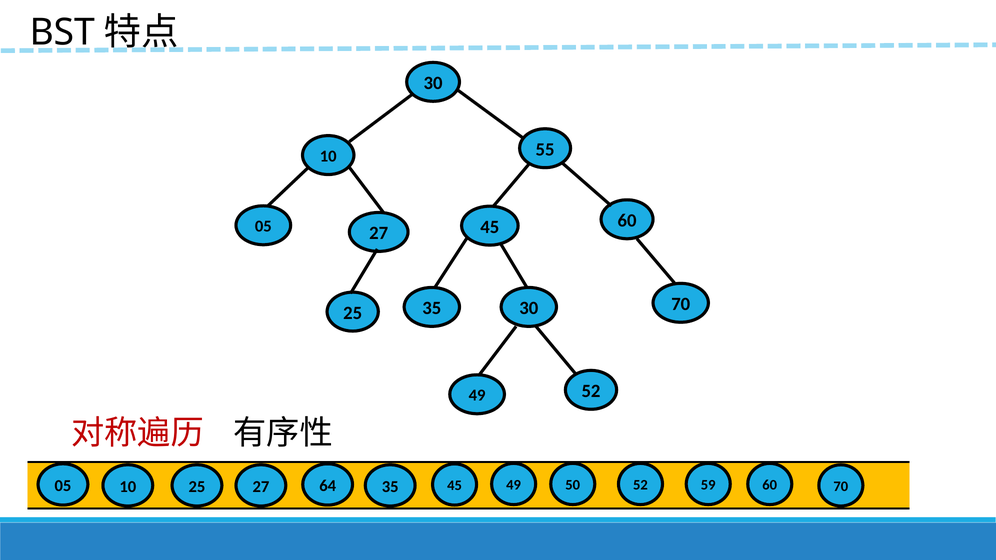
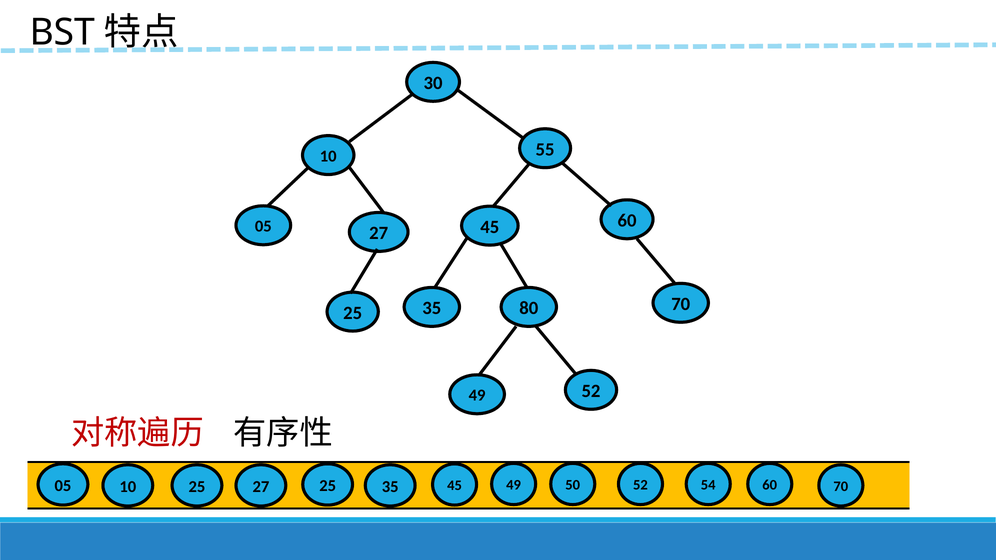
25 30: 30 -> 80
10 64: 64 -> 25
59: 59 -> 54
